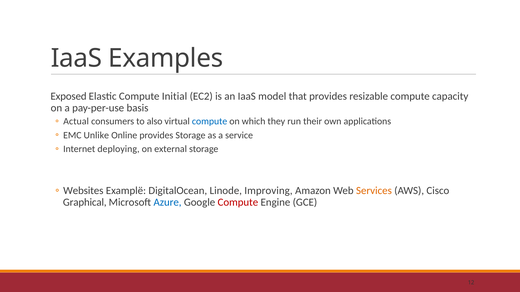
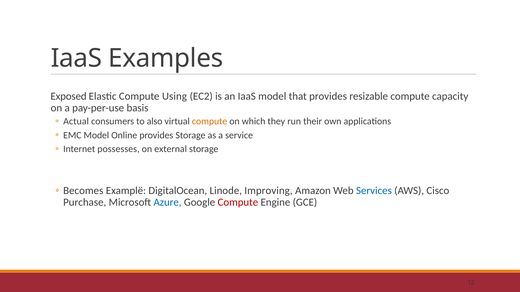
Initial: Initial -> Using
compute at (210, 122) colour: blue -> orange
EMC Unlike: Unlike -> Model
deploying: deploying -> possesses
Websites: Websites -> Becomes
Services colour: orange -> blue
Graphical: Graphical -> Purchase
